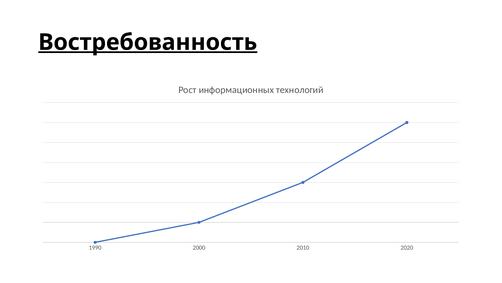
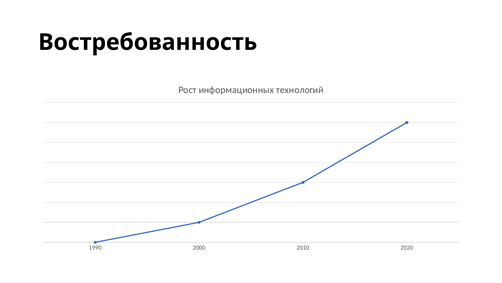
Востребованность underline: present -> none
